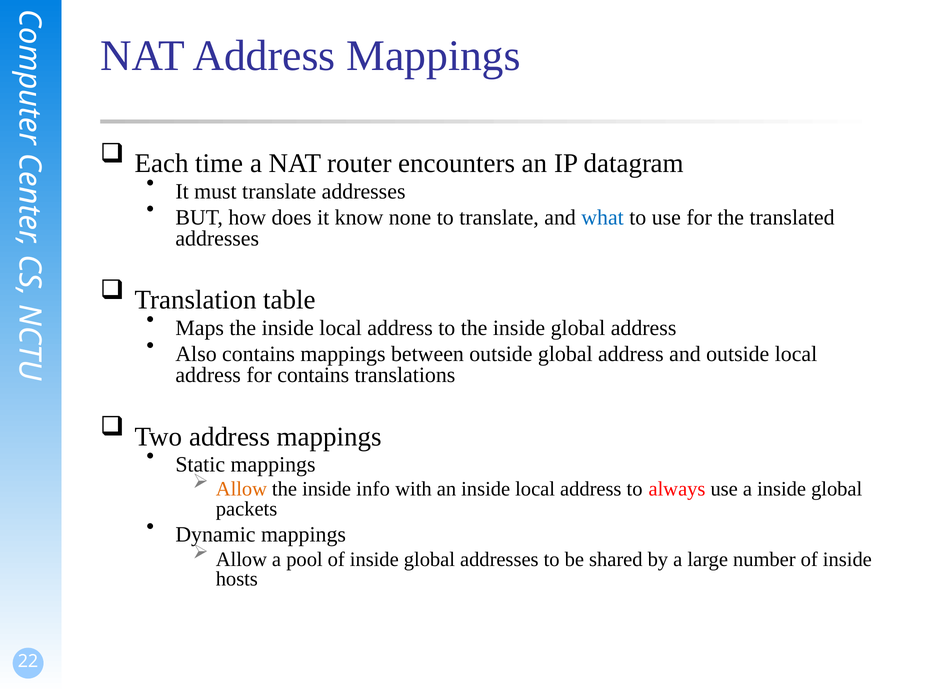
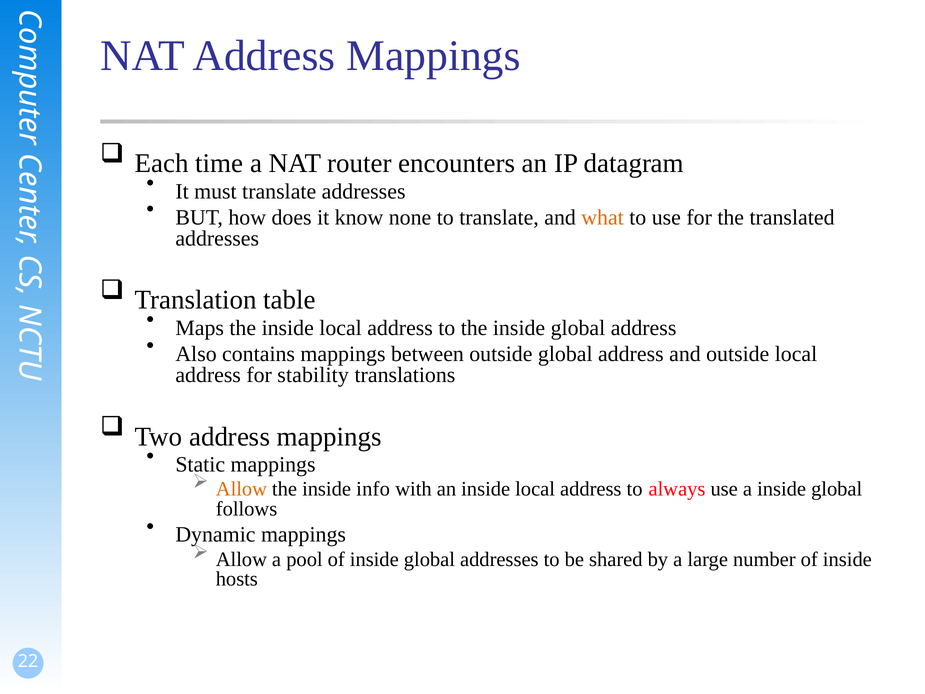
what colour: blue -> orange
for contains: contains -> stability
packets: packets -> follows
